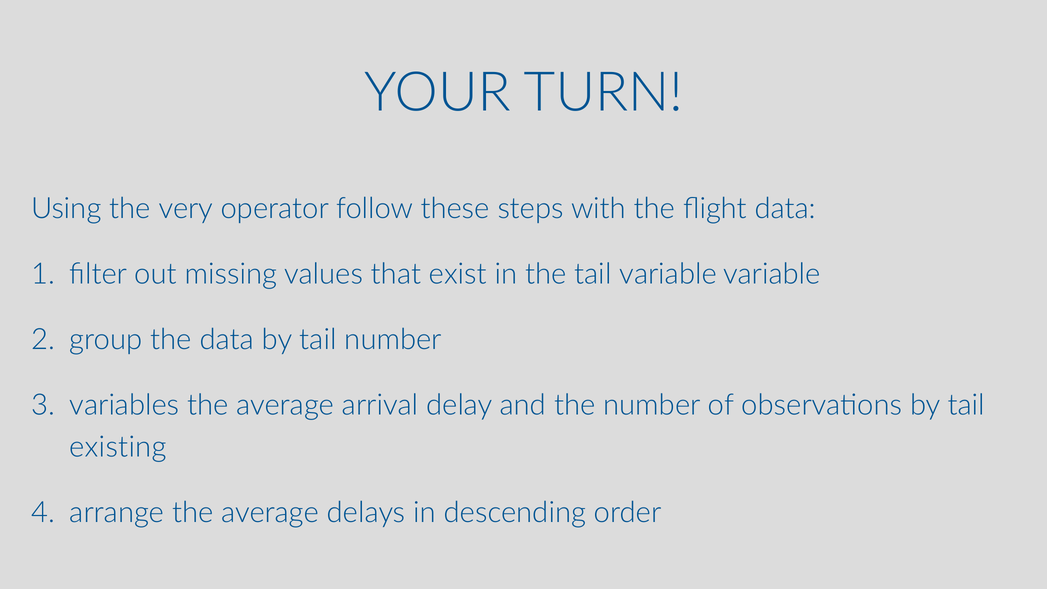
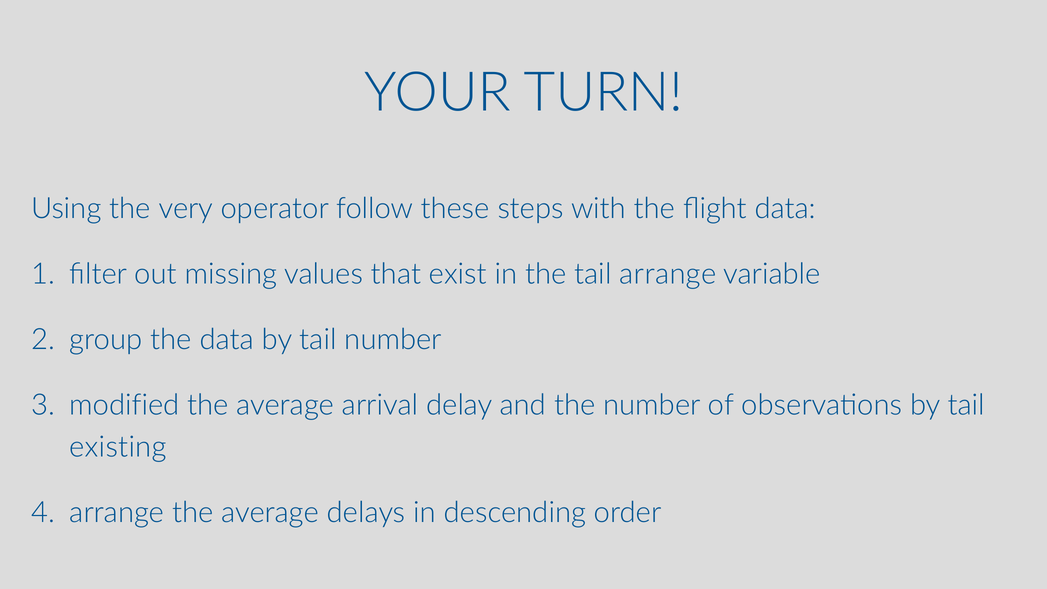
tail variable: variable -> arrange
variables: variables -> modified
